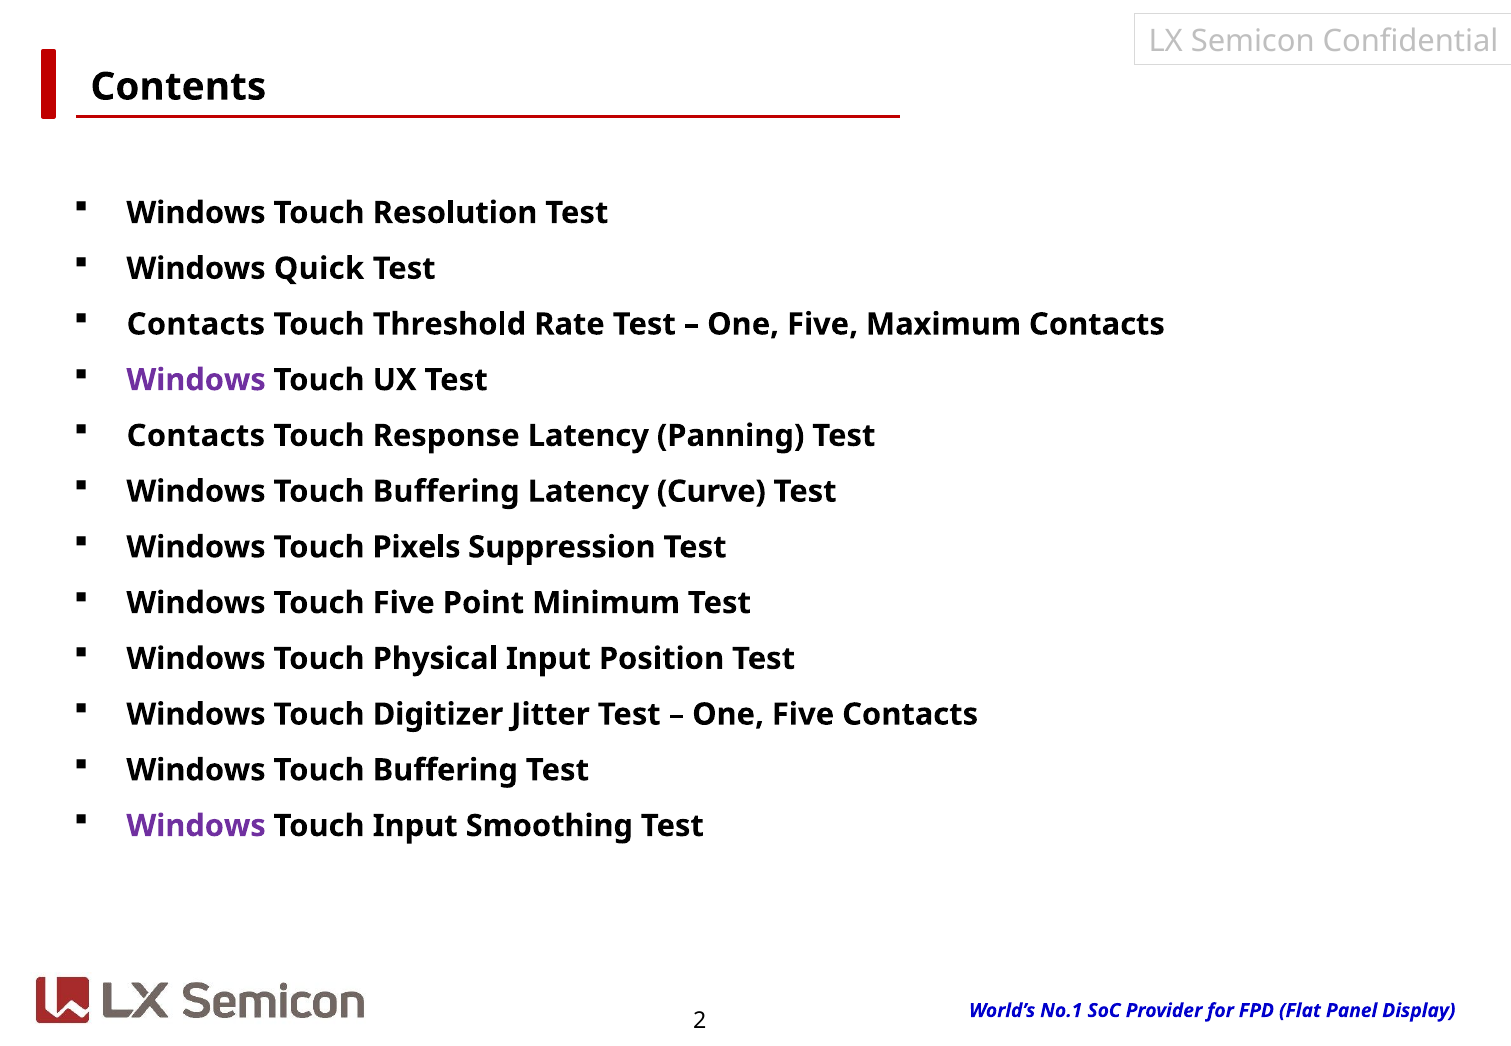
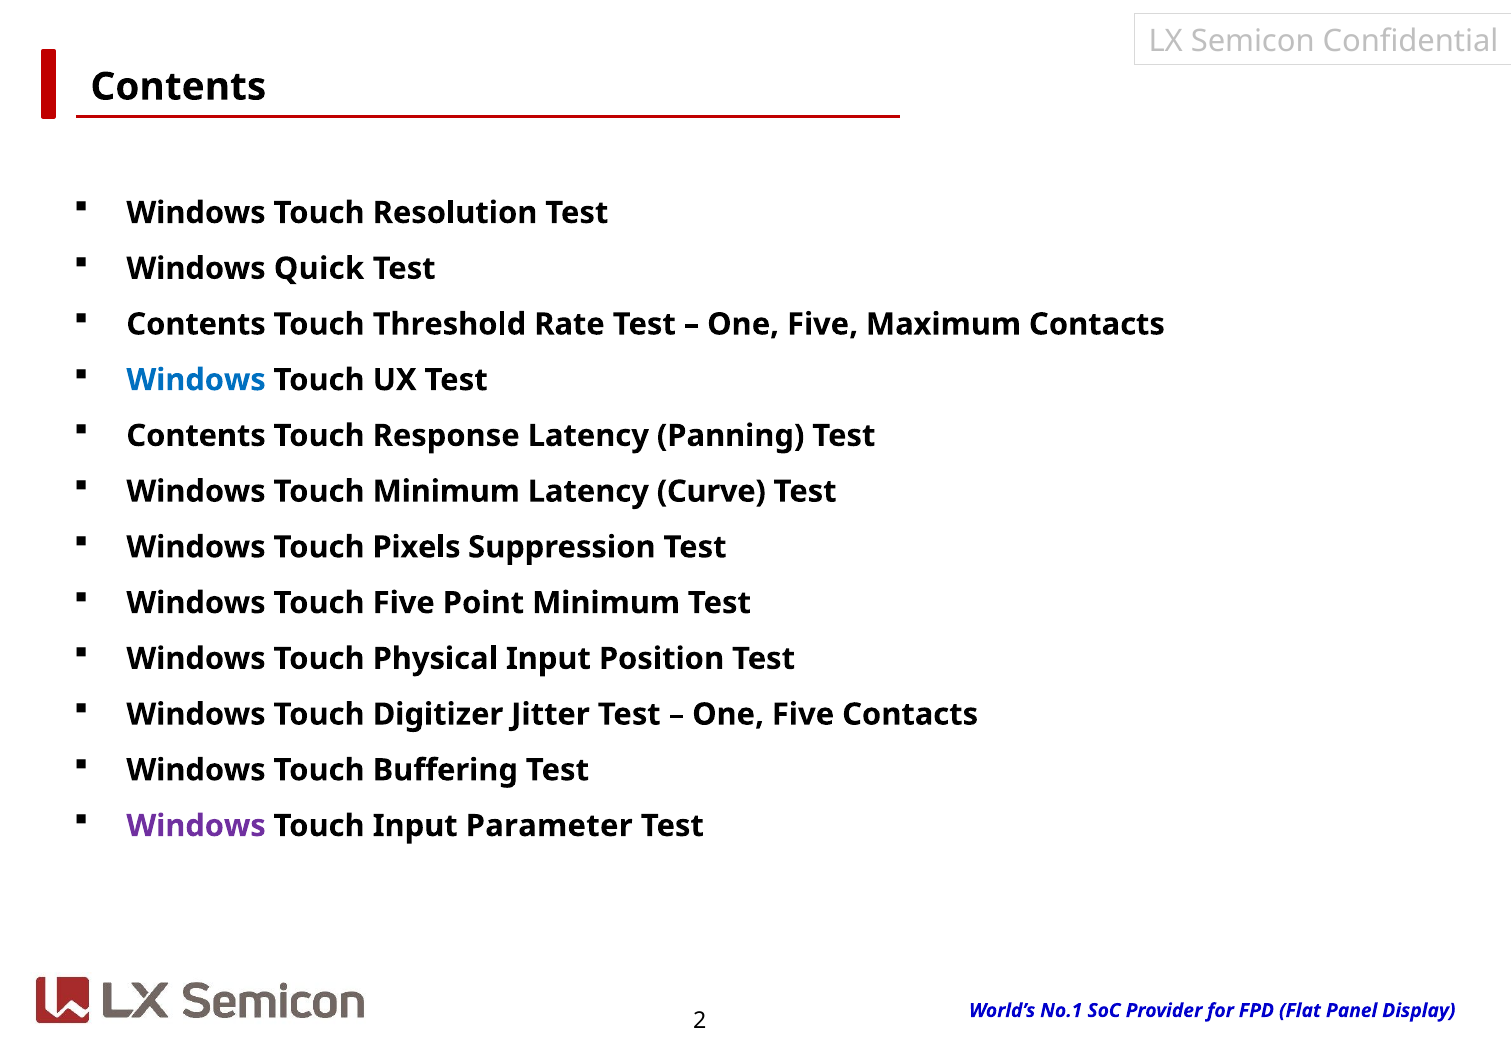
Contacts at (196, 324): Contacts -> Contents
Windows at (196, 380) colour: purple -> blue
Contacts at (196, 436): Contacts -> Contents
Buffering at (446, 492): Buffering -> Minimum
Smoothing: Smoothing -> Parameter
